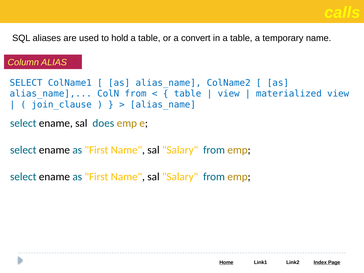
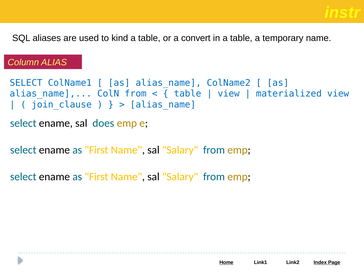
calls: calls -> instr
hold: hold -> kind
